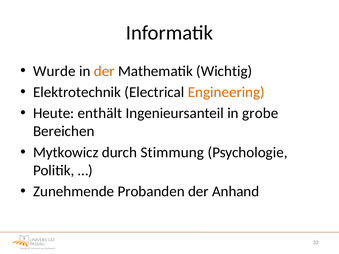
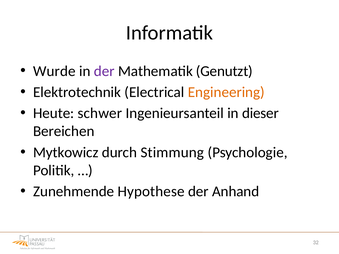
der at (104, 71) colour: orange -> purple
Wichtig: Wichtig -> Genutzt
enthält: enthält -> schwer
grobe: grobe -> dieser
Probanden: Probanden -> Hypothese
